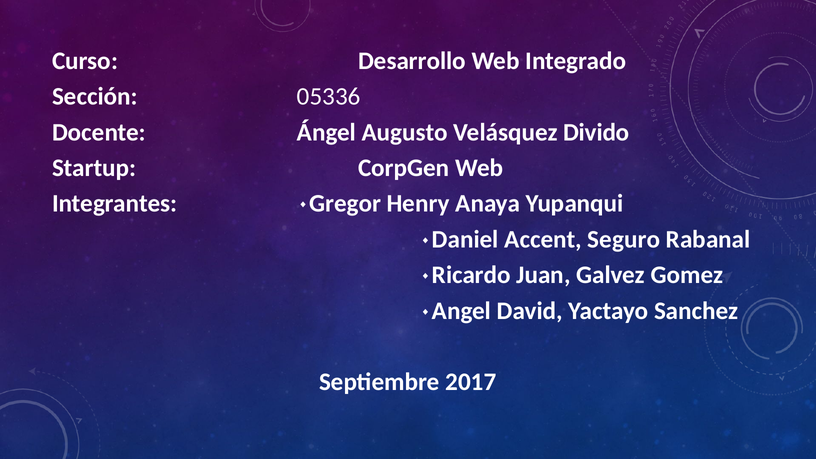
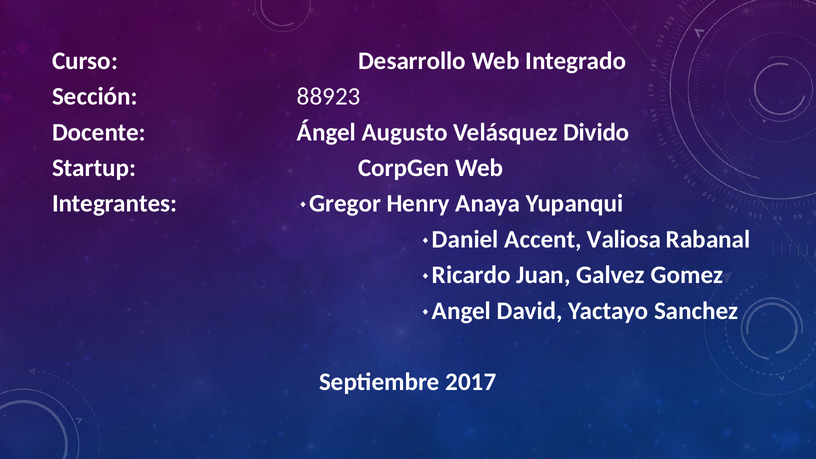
05336: 05336 -> 88923
Seguro: Seguro -> Valiosa
